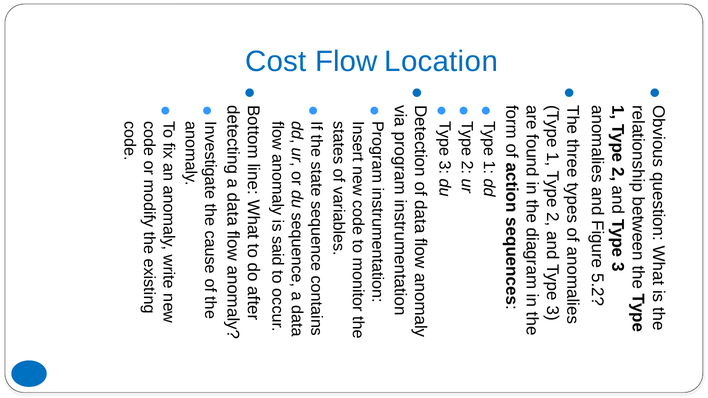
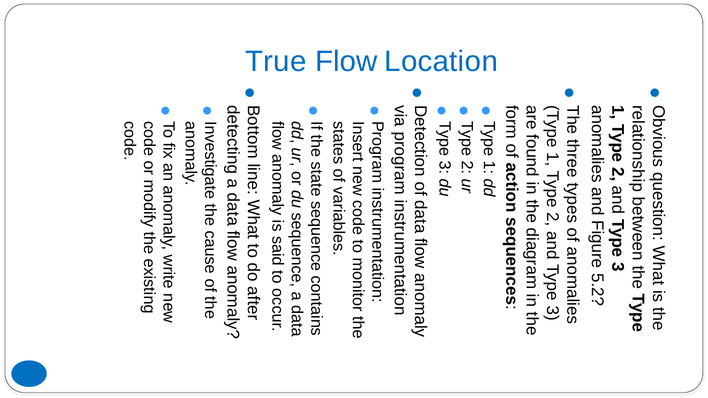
Cost: Cost -> True
